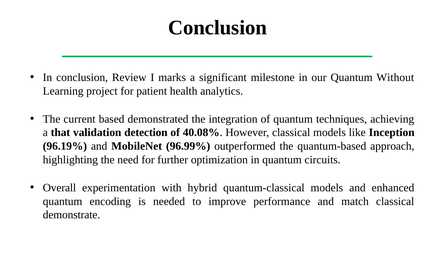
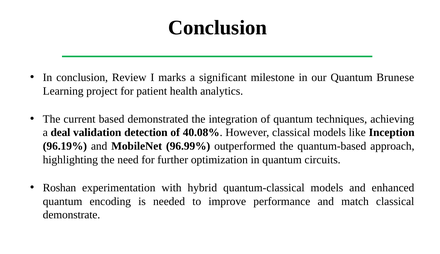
Without: Without -> Brunese
that: that -> deal
Overall: Overall -> Roshan
